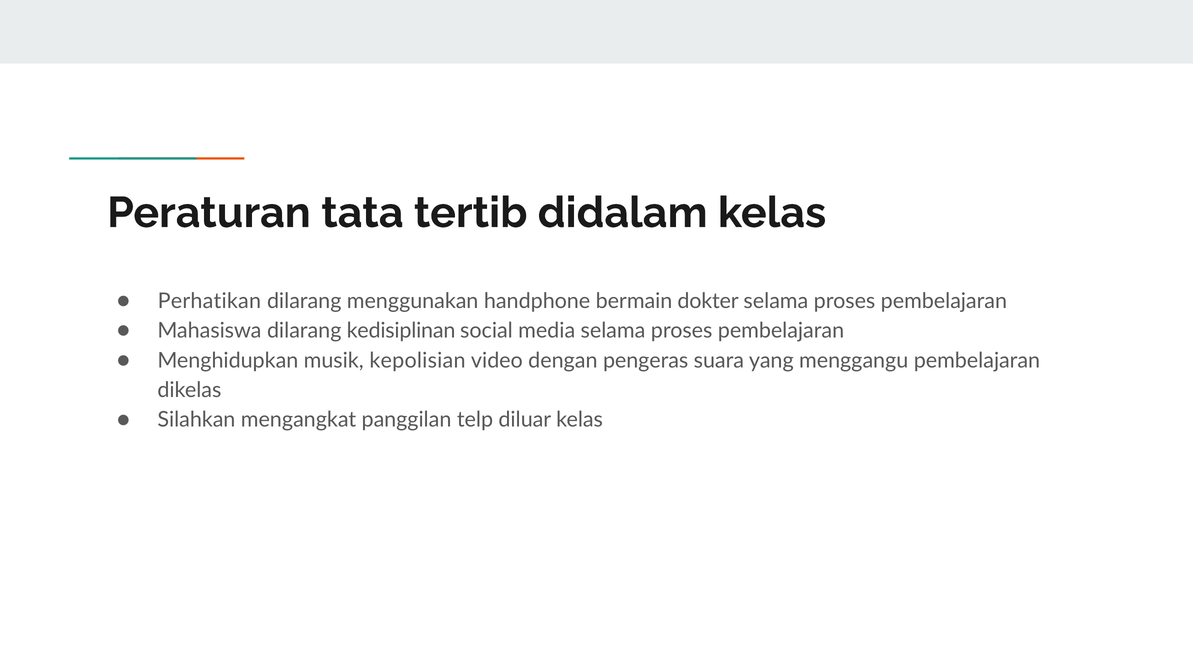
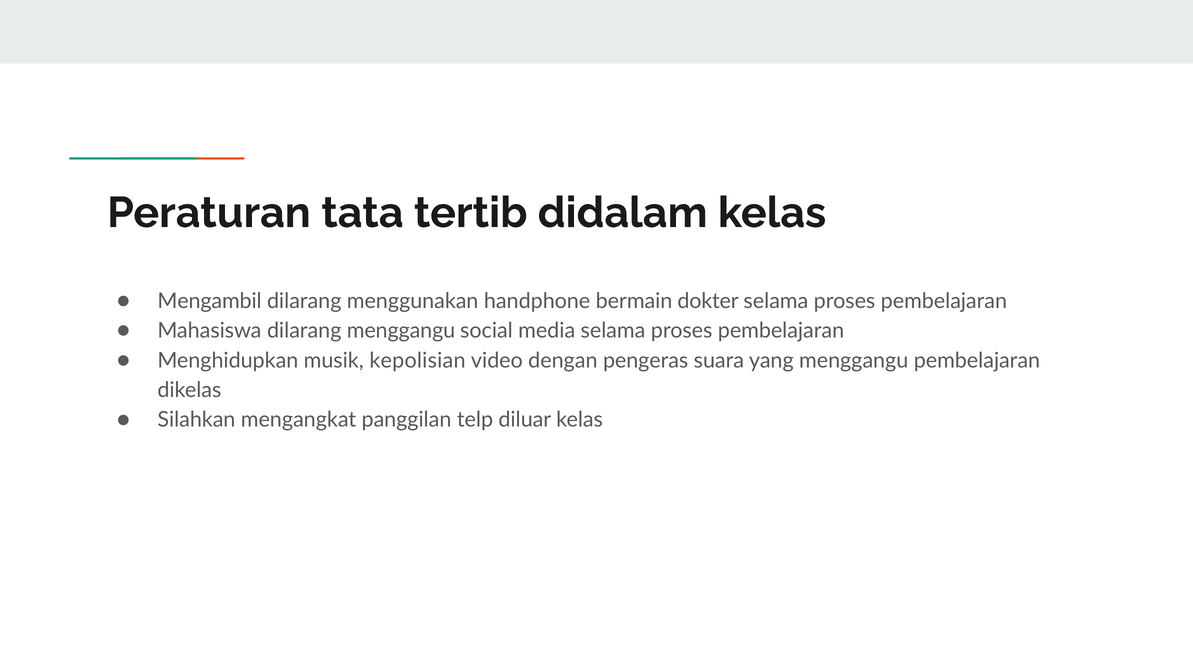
Perhatikan: Perhatikan -> Mengambil
dilarang kedisiplinan: kedisiplinan -> menggangu
